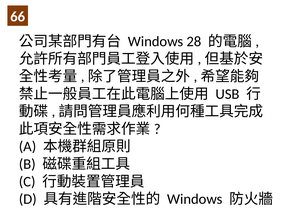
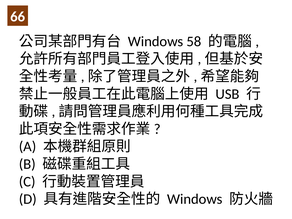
28: 28 -> 58
